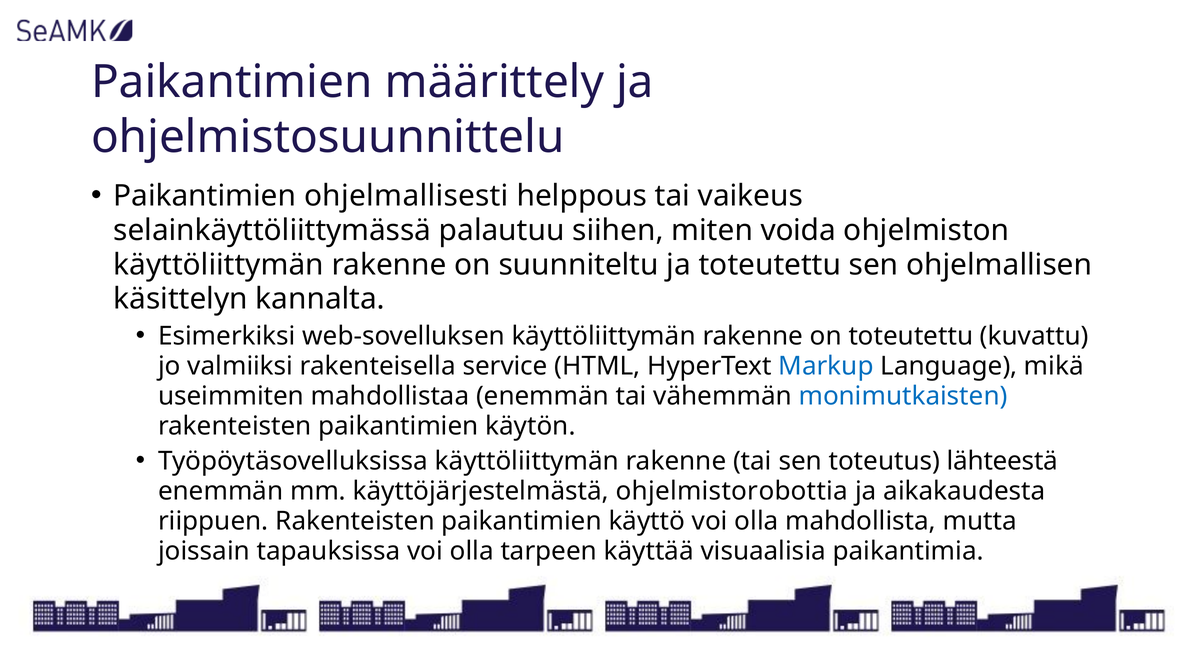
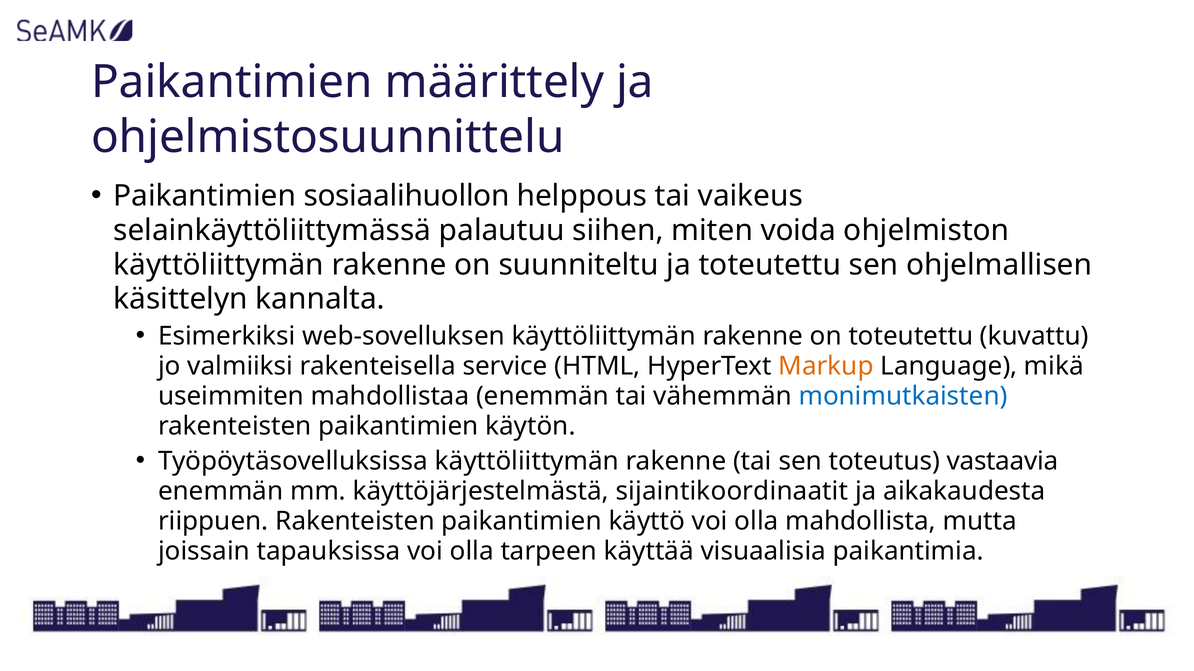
ohjelmallisesti: ohjelmallisesti -> sosiaalihuollon
Markup colour: blue -> orange
lähteestä: lähteestä -> vastaavia
ohjelmistorobottia: ohjelmistorobottia -> sijaintikoordinaatit
